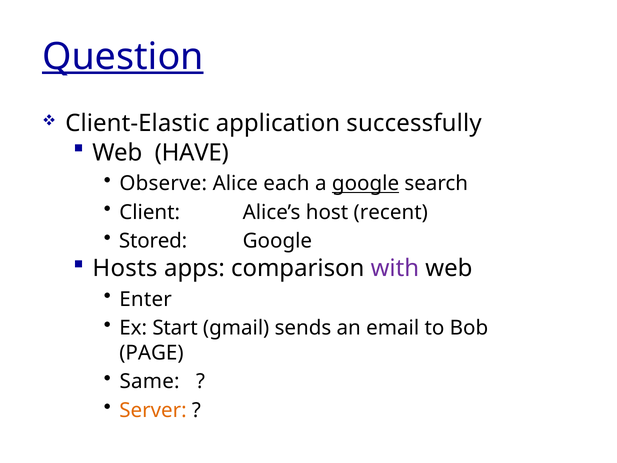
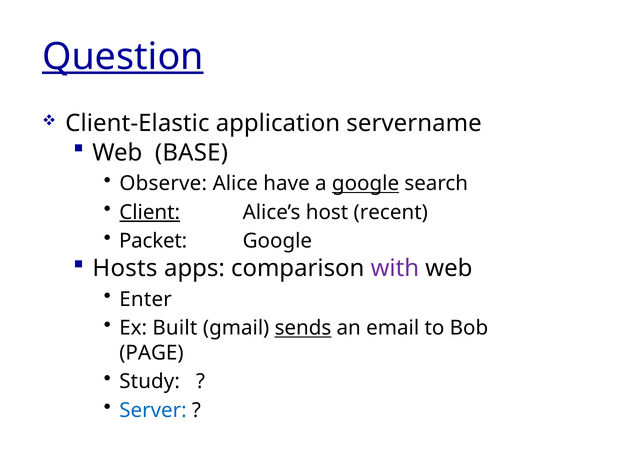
successfully: successfully -> servername
HAVE: HAVE -> BASE
each: each -> have
Client underline: none -> present
Stored: Stored -> Packet
Start: Start -> Built
sends underline: none -> present
Same: Same -> Study
Server colour: orange -> blue
